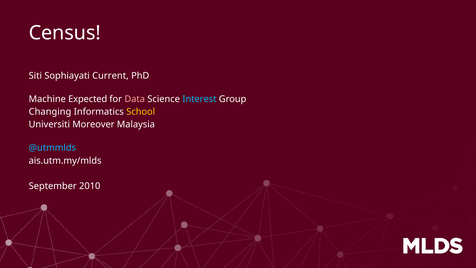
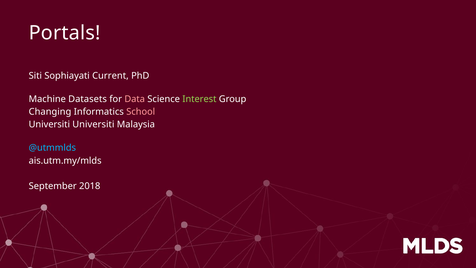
Census: Census -> Portals
Expected: Expected -> Datasets
Interest colour: light blue -> light green
School colour: yellow -> pink
Universiti Moreover: Moreover -> Universiti
2010: 2010 -> 2018
